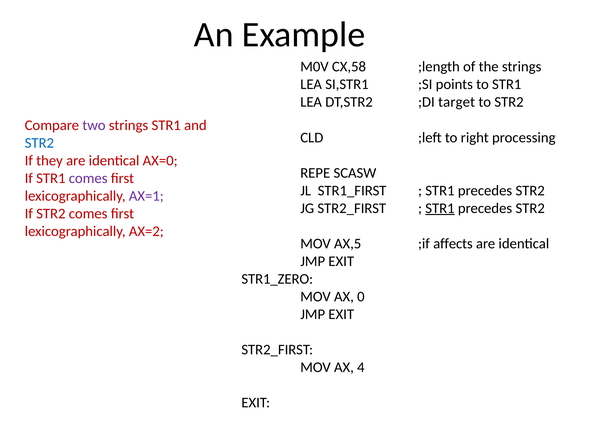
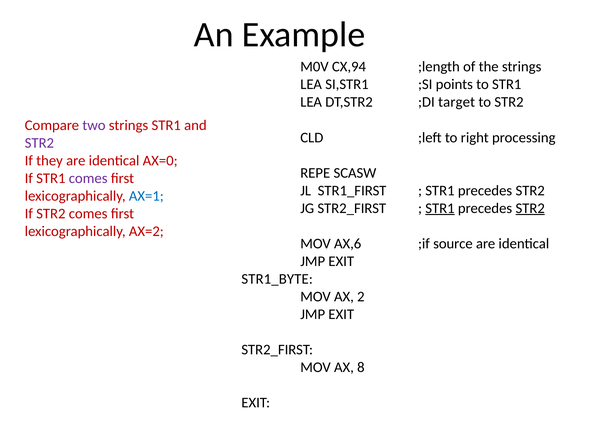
CX,58: CX,58 -> CX,94
STR2 at (39, 143) colour: blue -> purple
AX=1 colour: purple -> blue
STR2 at (530, 208) underline: none -> present
AX,5: AX,5 -> AX,6
affects: affects -> source
STR1_ZERO: STR1_ZERO -> STR1_BYTE
0: 0 -> 2
4: 4 -> 8
